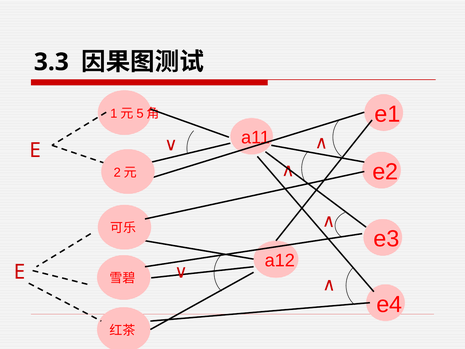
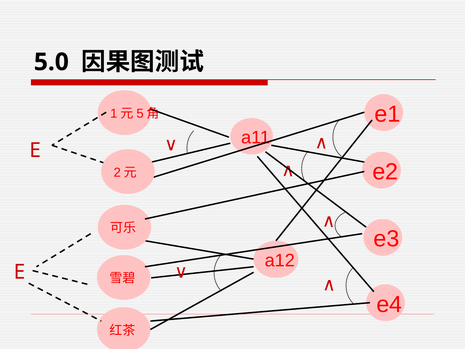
3.3: 3.3 -> 5.0
